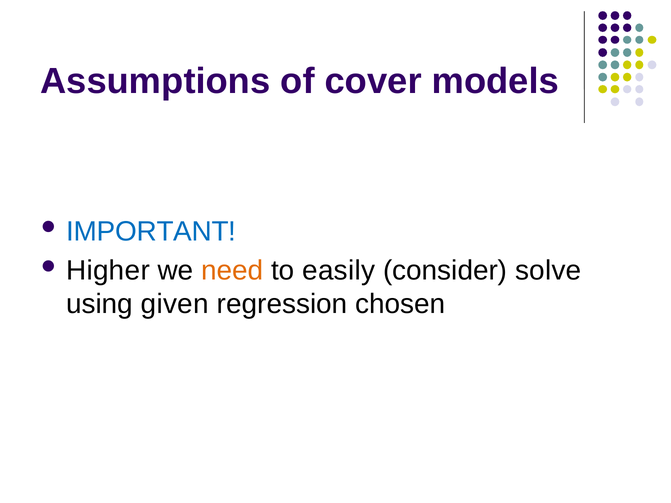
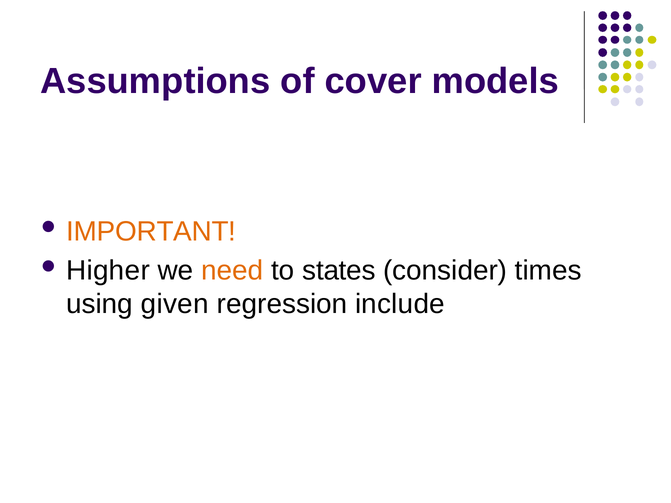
IMPORTANT colour: blue -> orange
easily: easily -> states
solve: solve -> times
chosen: chosen -> include
